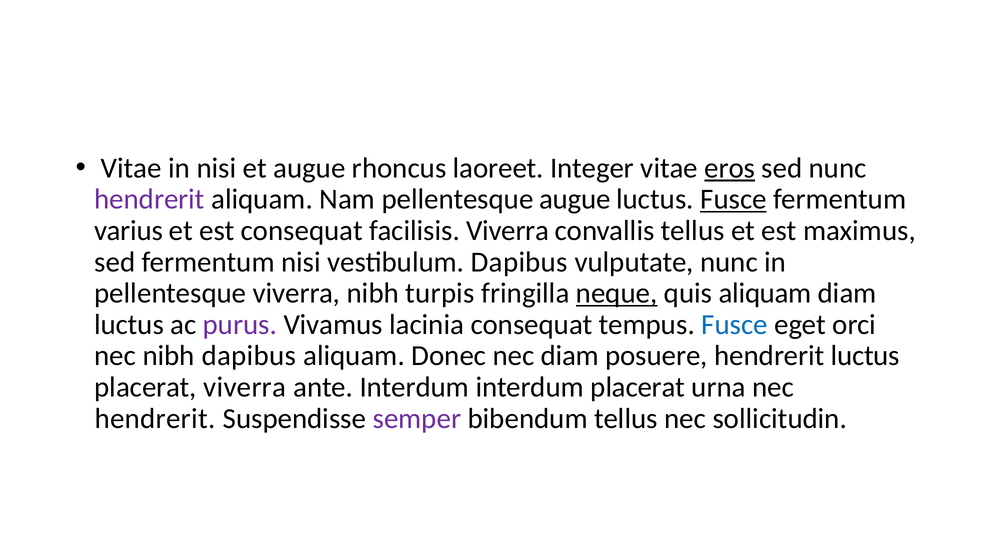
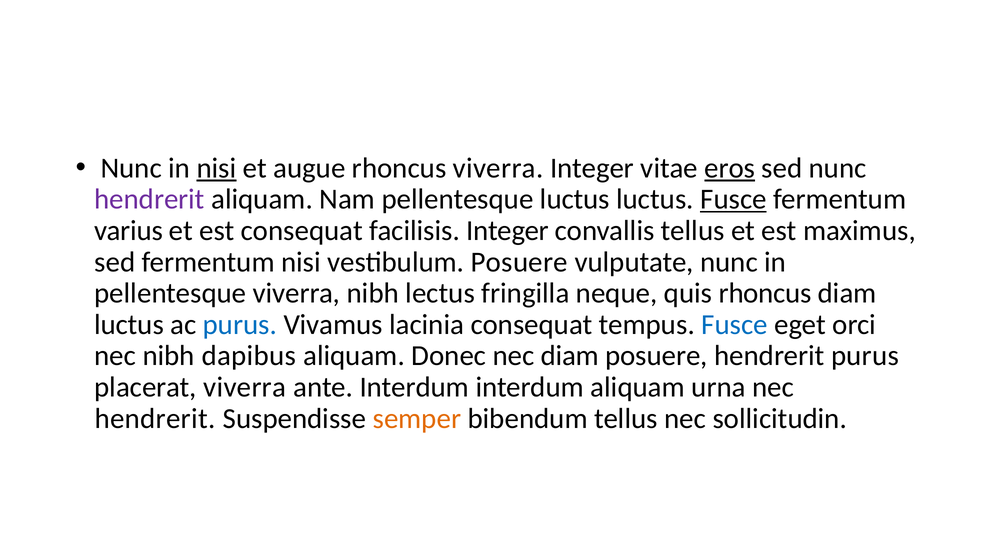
Vitae at (131, 168): Vitae -> Nunc
nisi at (216, 168) underline: none -> present
rhoncus laoreet: laoreet -> viverra
pellentesque augue: augue -> luctus
facilisis Viverra: Viverra -> Integer
vestibulum Dapibus: Dapibus -> Posuere
turpis: turpis -> lectus
neque underline: present -> none
quis aliquam: aliquam -> rhoncus
purus at (240, 324) colour: purple -> blue
hendrerit luctus: luctus -> purus
interdum placerat: placerat -> aliquam
semper colour: purple -> orange
